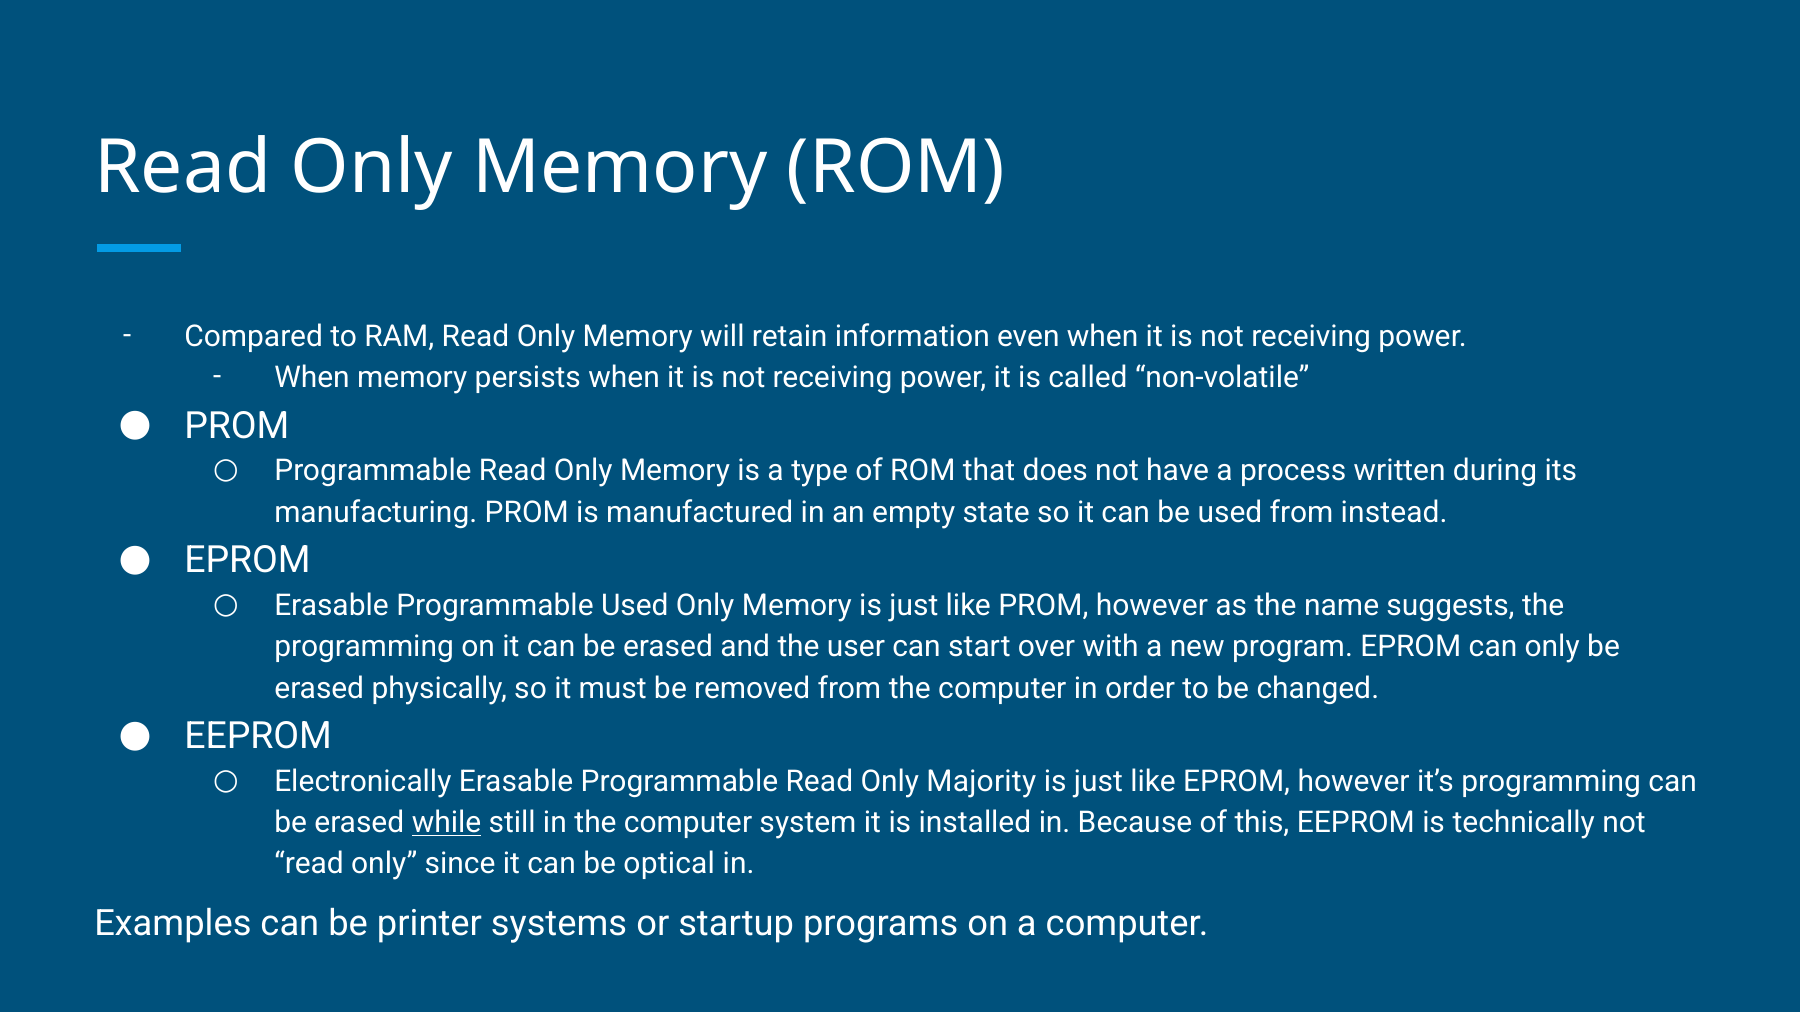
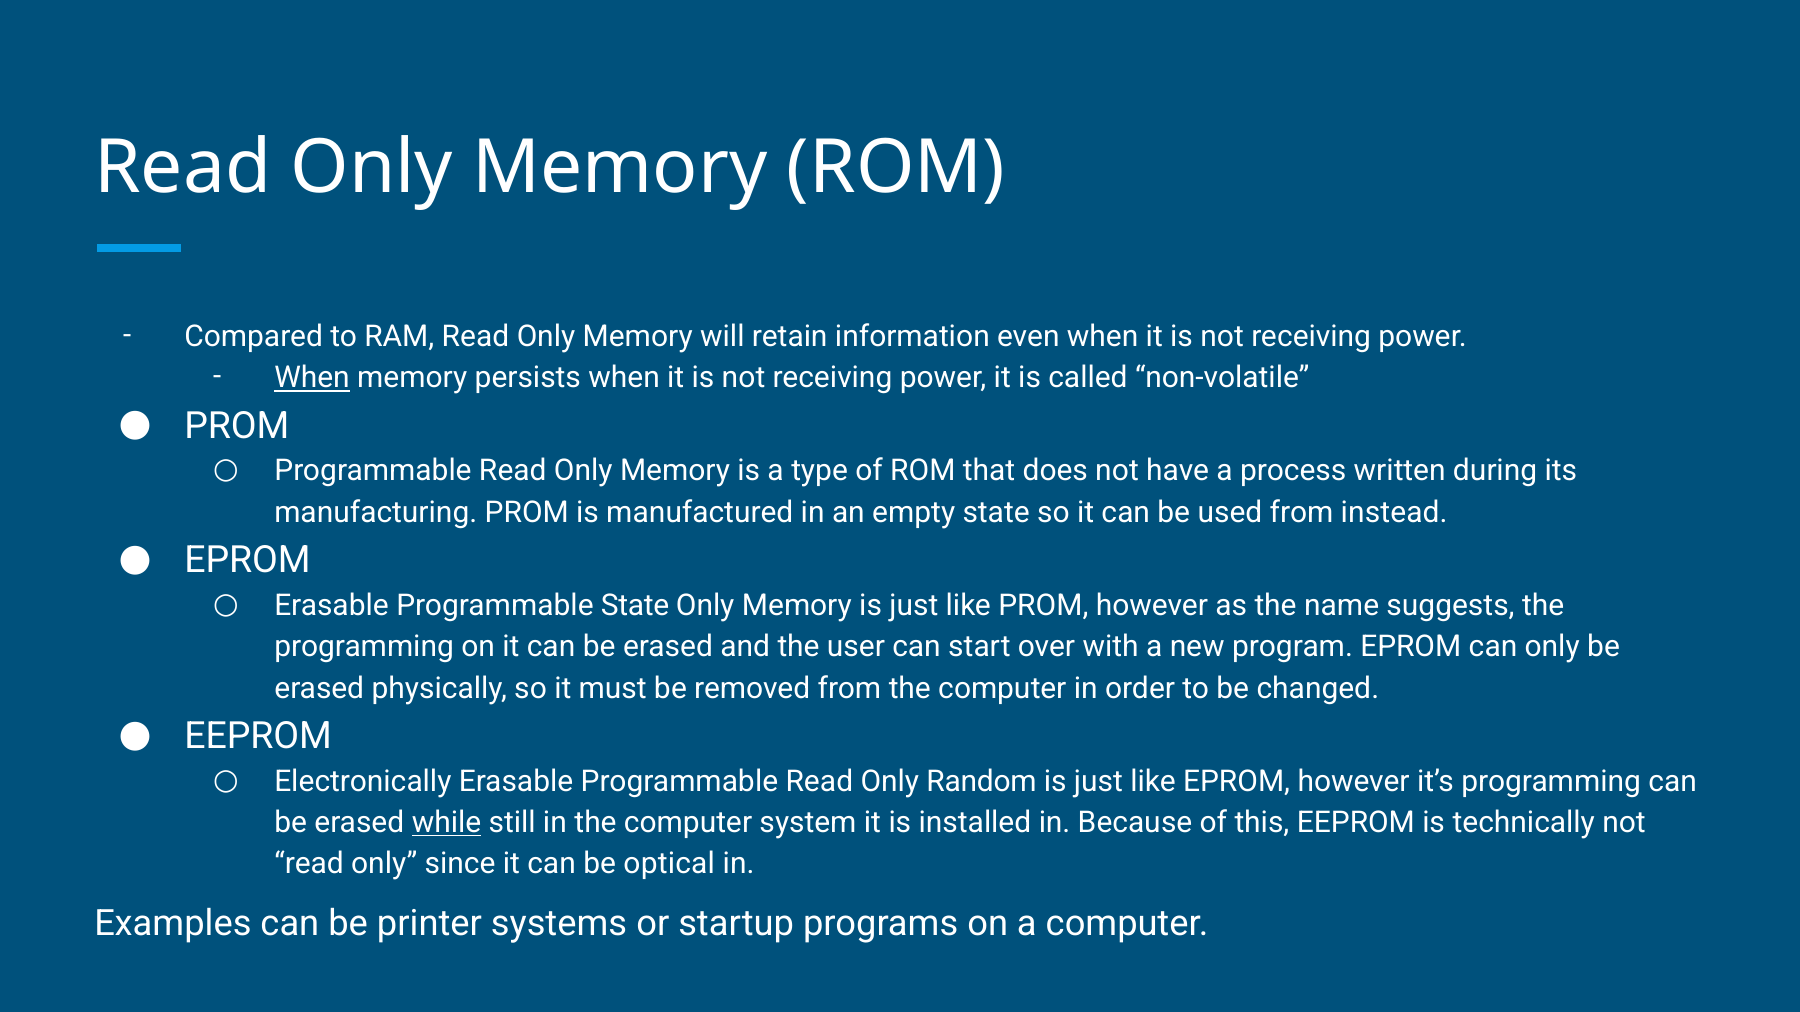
When at (312, 378) underline: none -> present
Programmable Used: Used -> State
Majority: Majority -> Random
